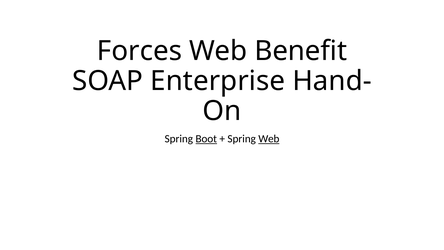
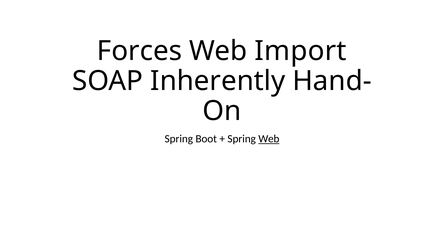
Benefit: Benefit -> Import
Enterprise: Enterprise -> Inherently
Boot underline: present -> none
